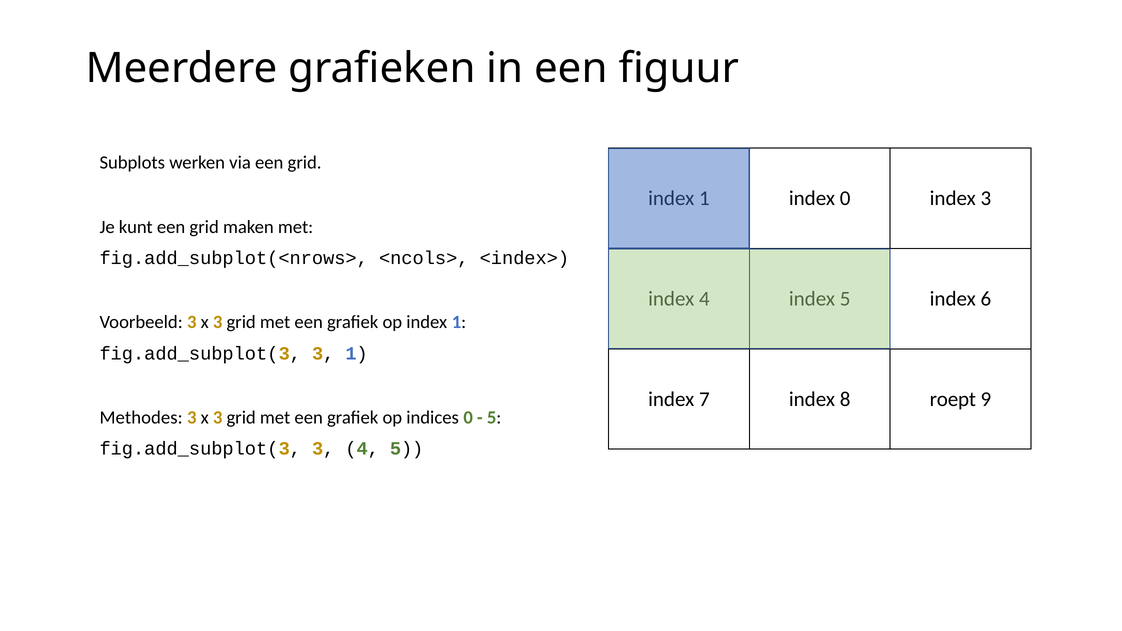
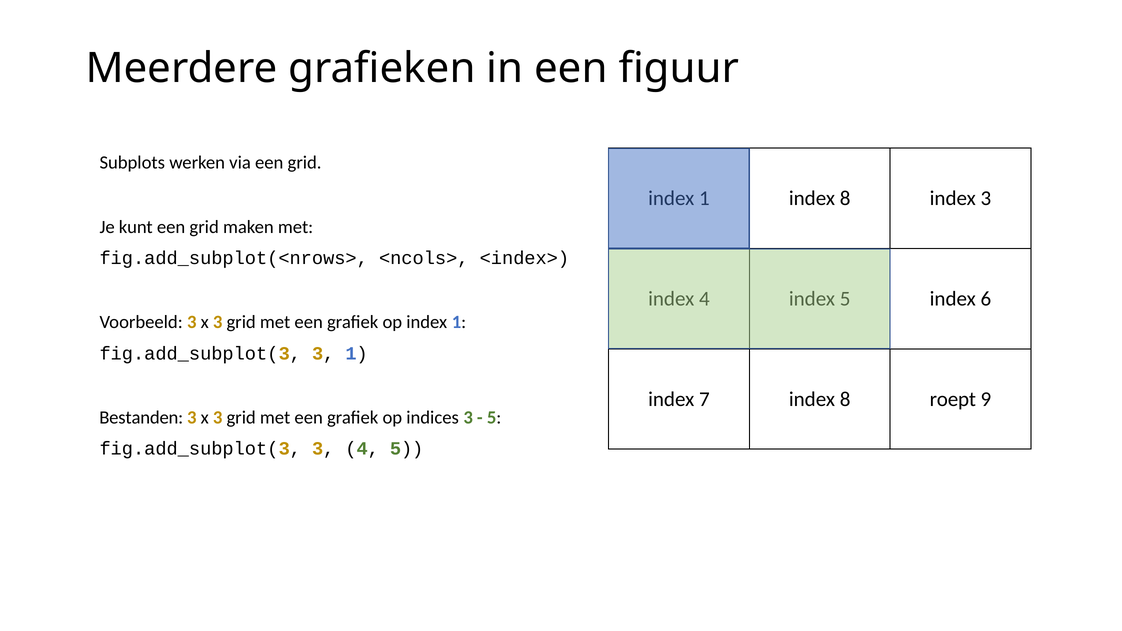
0 at (845, 199): 0 -> 8
Methodes: Methodes -> Bestanden
indices 0: 0 -> 3
